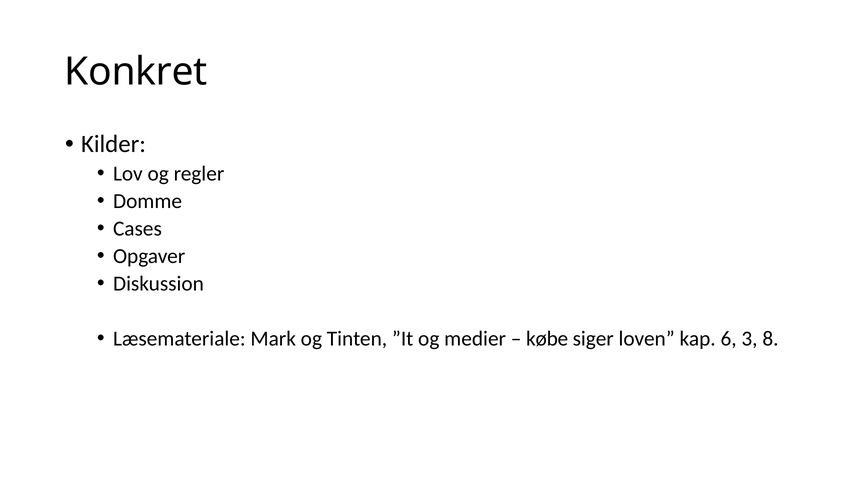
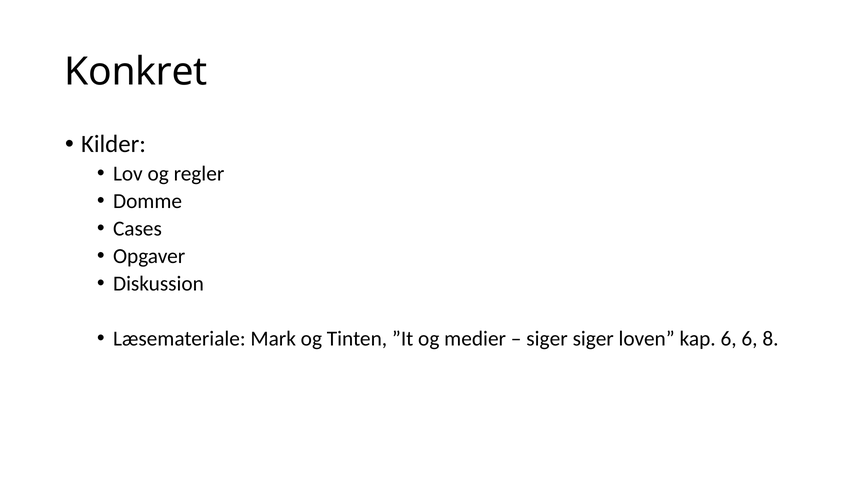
købe at (547, 338): købe -> siger
6 3: 3 -> 6
